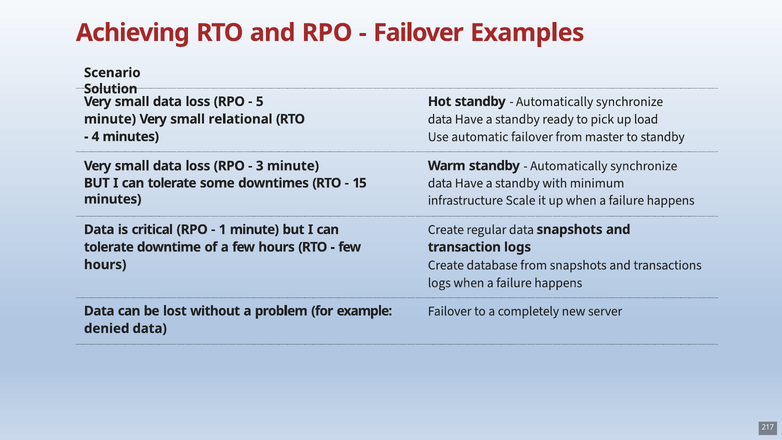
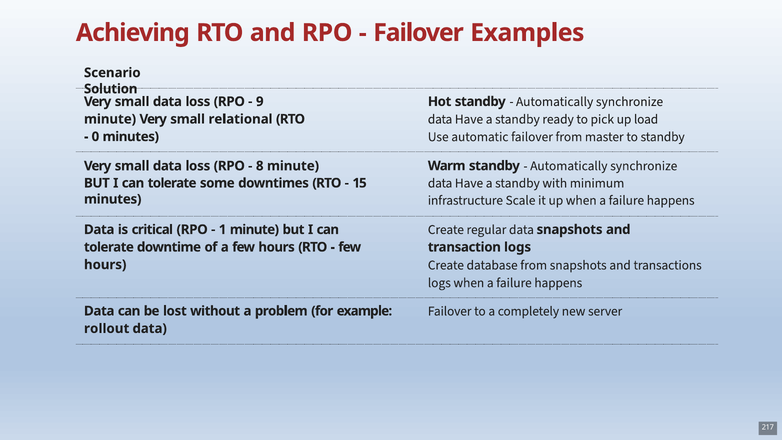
5: 5 -> 9
4: 4 -> 0
3: 3 -> 8
denied: denied -> rollout
